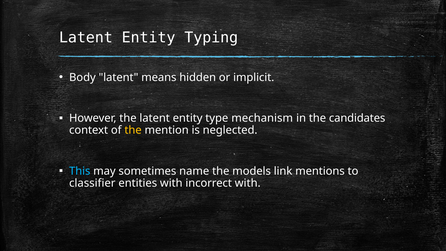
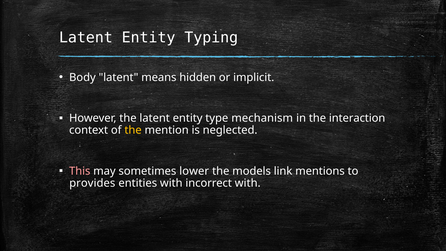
candidates: candidates -> interaction
This colour: light blue -> pink
name: name -> lower
classifier: classifier -> provides
